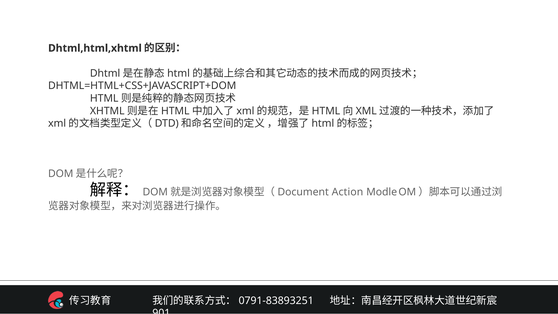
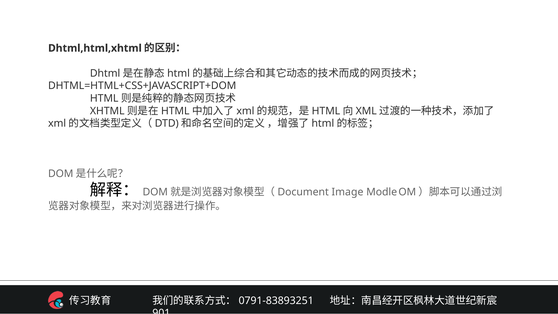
Action: Action -> Image
